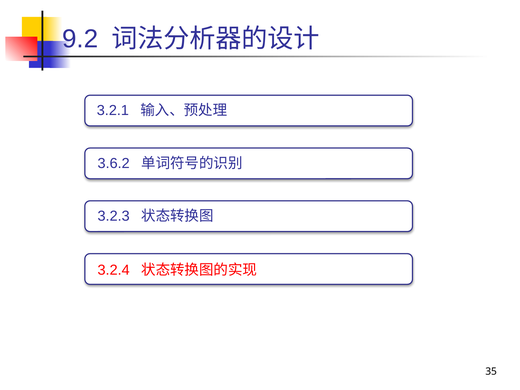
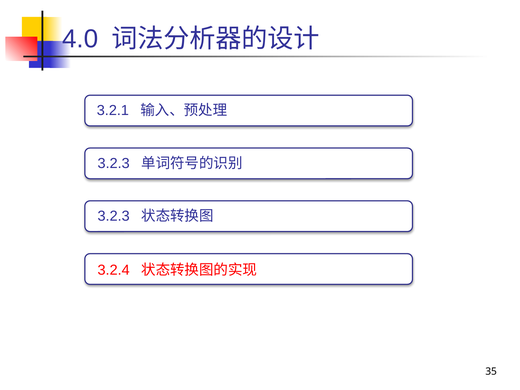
9.2: 9.2 -> 4.0
3.6.2 at (114, 163): 3.6.2 -> 3.2.3
